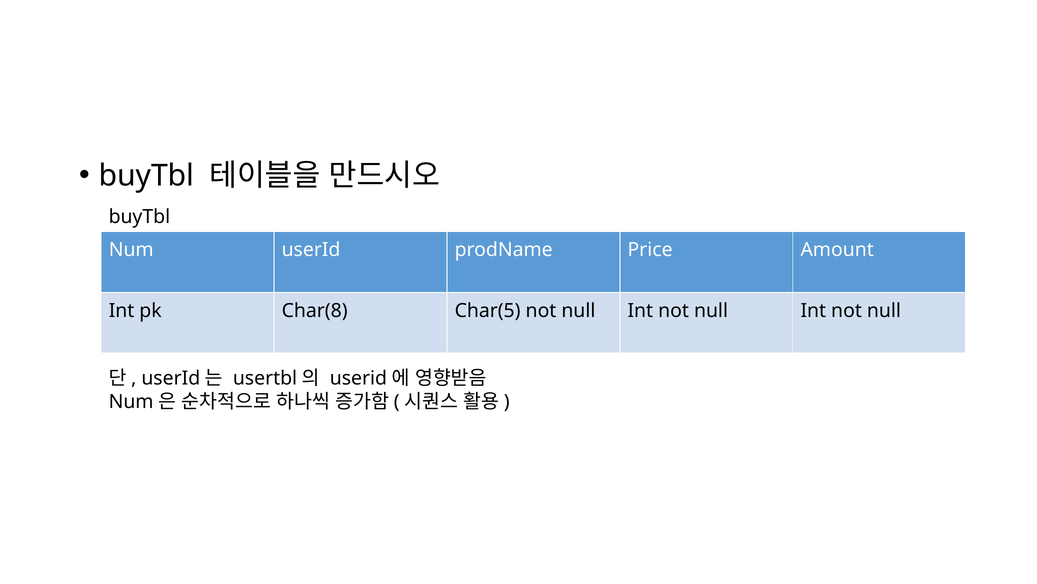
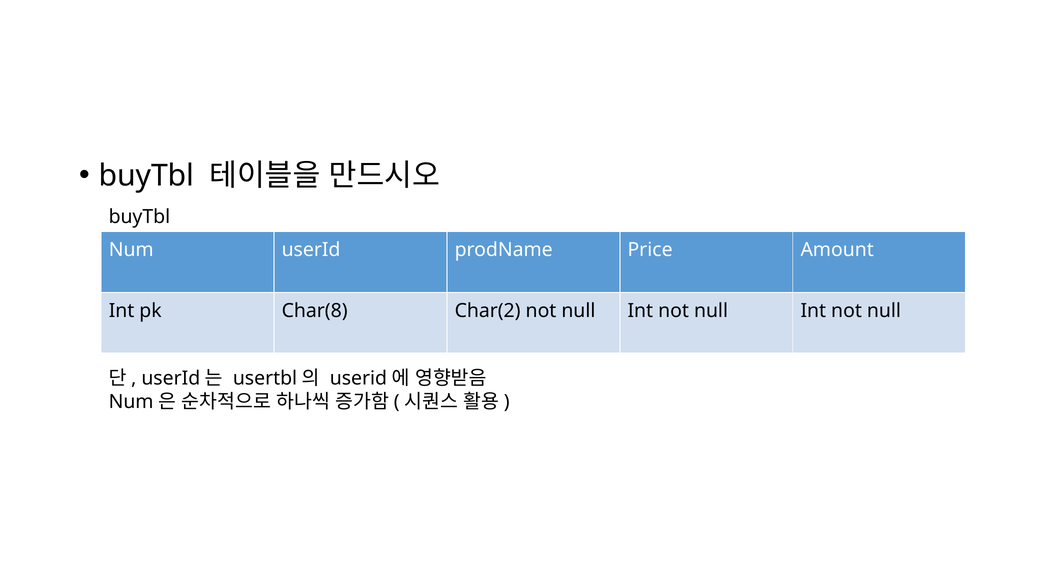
Char(5: Char(5 -> Char(2
